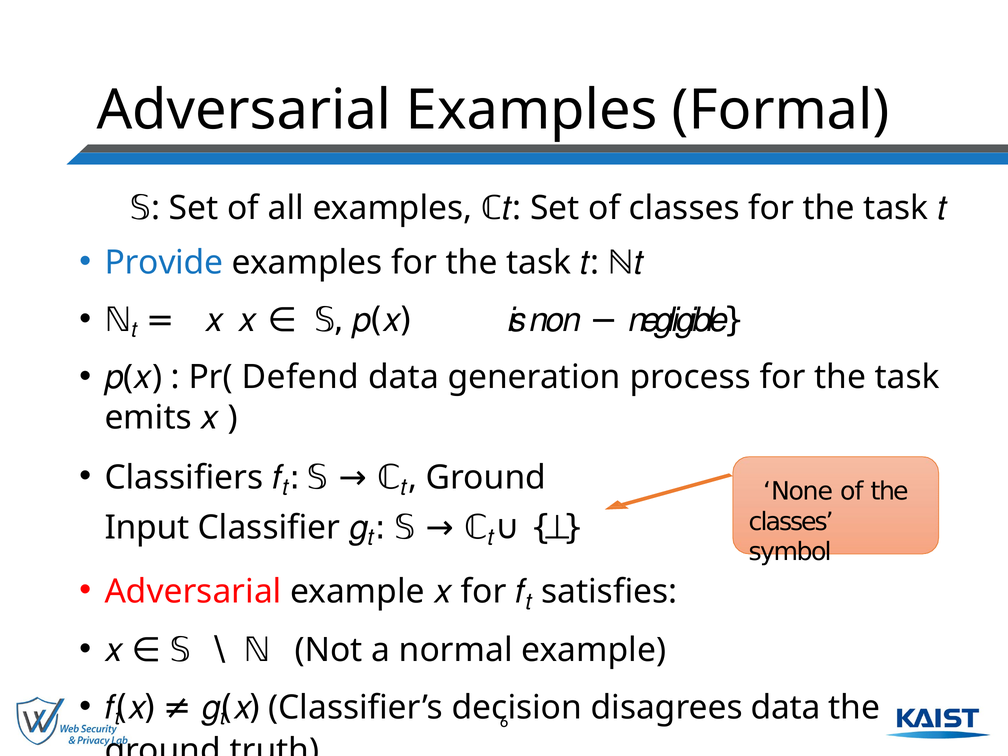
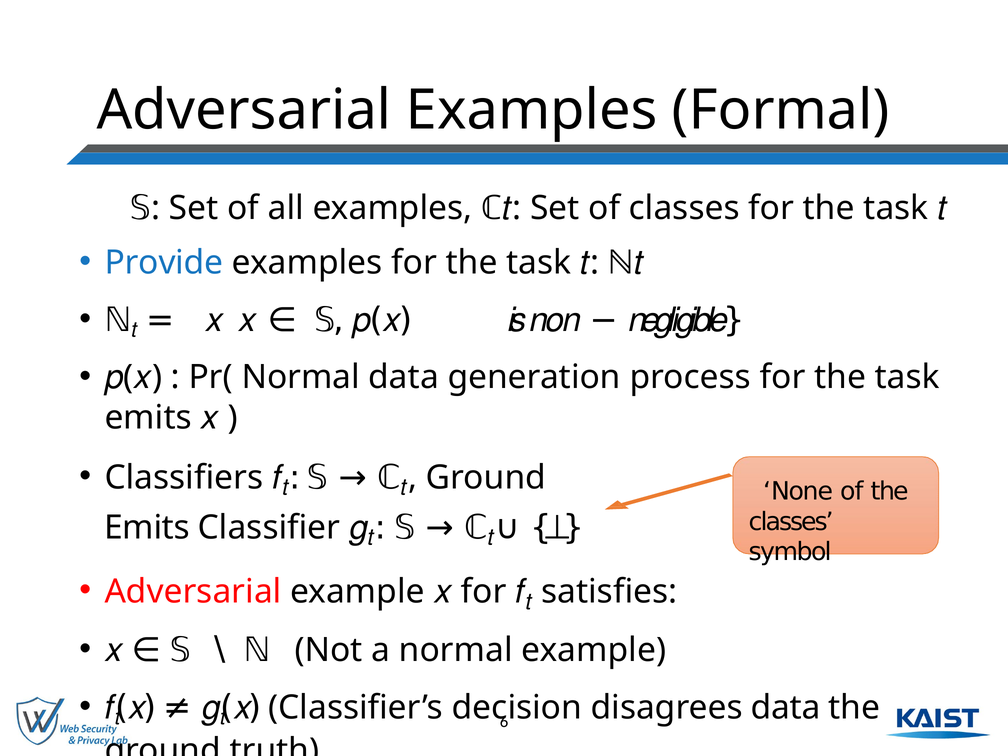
Pr( Defend: Defend -> Normal
Input at (147, 528): Input -> Emits
